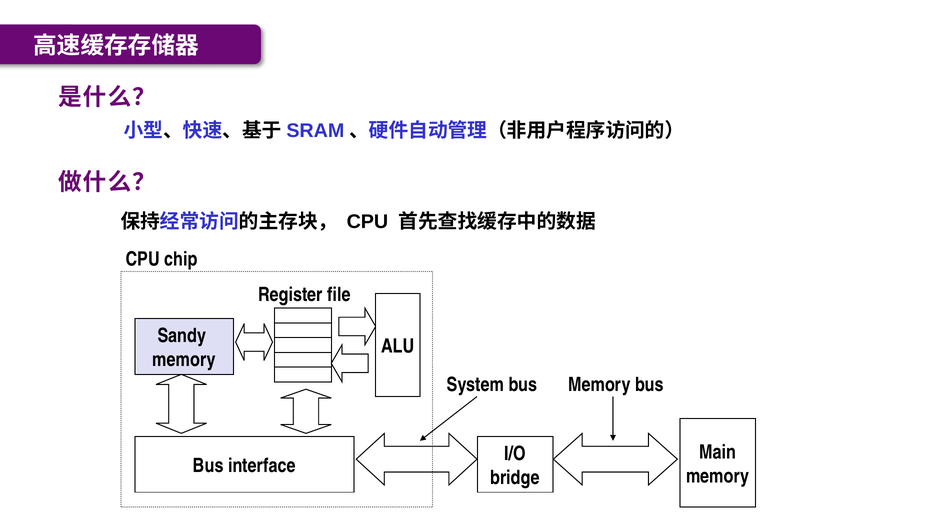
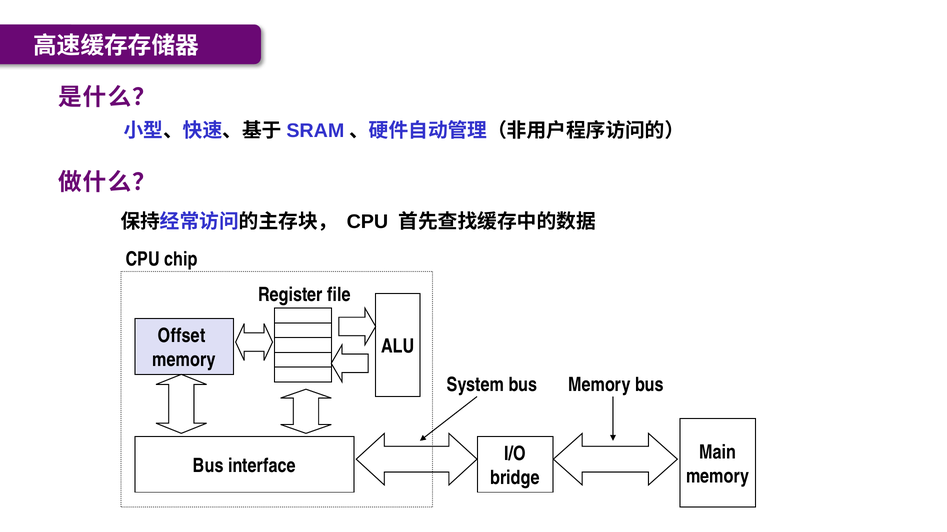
Sandy: Sandy -> Offset
